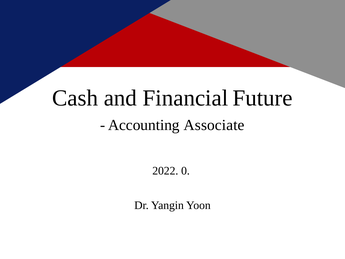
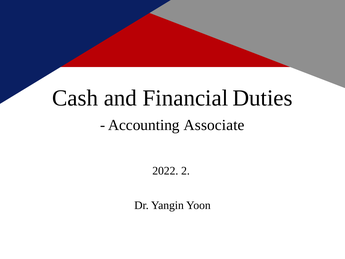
Future: Future -> Duties
0: 0 -> 2
